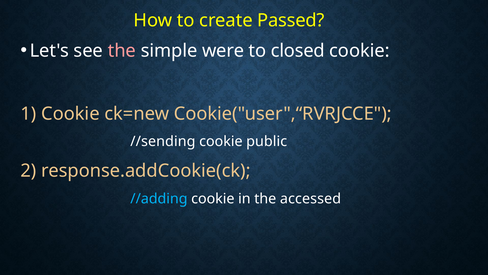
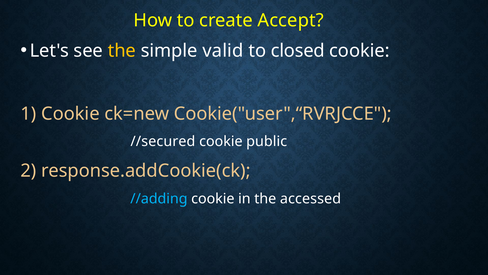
Passed: Passed -> Accept
the at (122, 51) colour: pink -> yellow
were: were -> valid
//sending: //sending -> //secured
